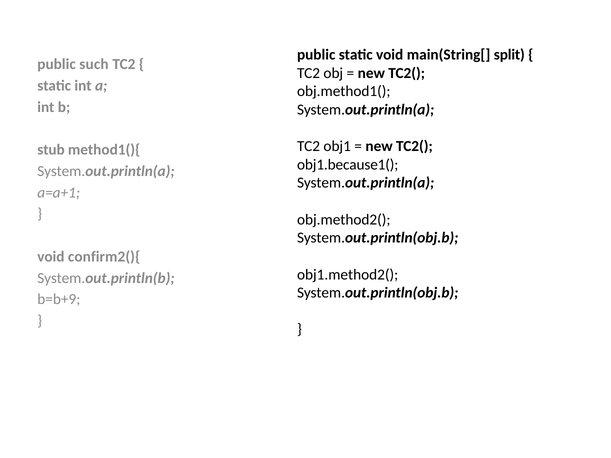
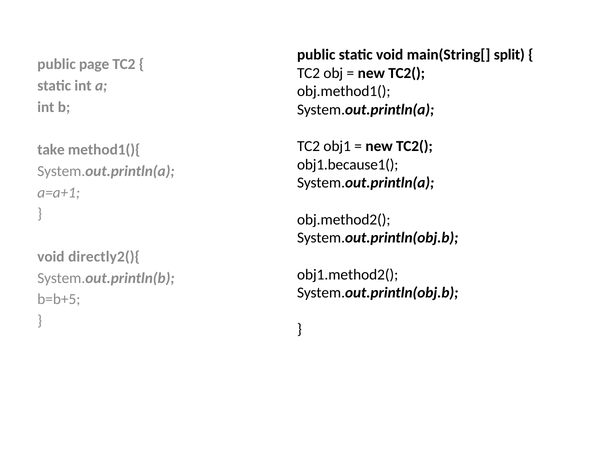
such: such -> page
stub: stub -> take
confirm2(){: confirm2(){ -> directly2(){
b=b+9: b=b+9 -> b=b+5
